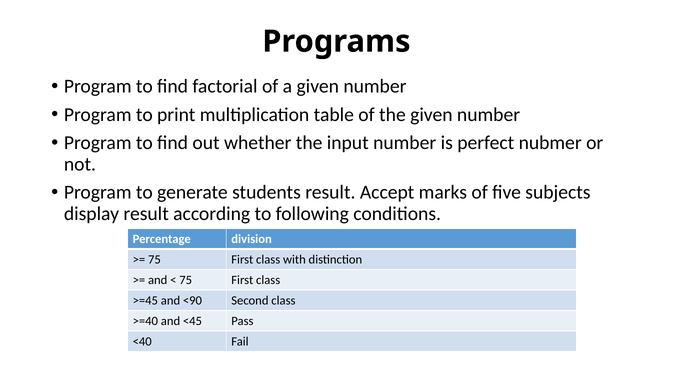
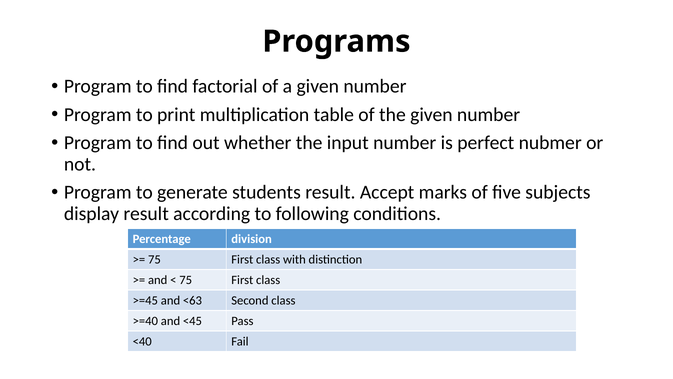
<90: <90 -> <63
